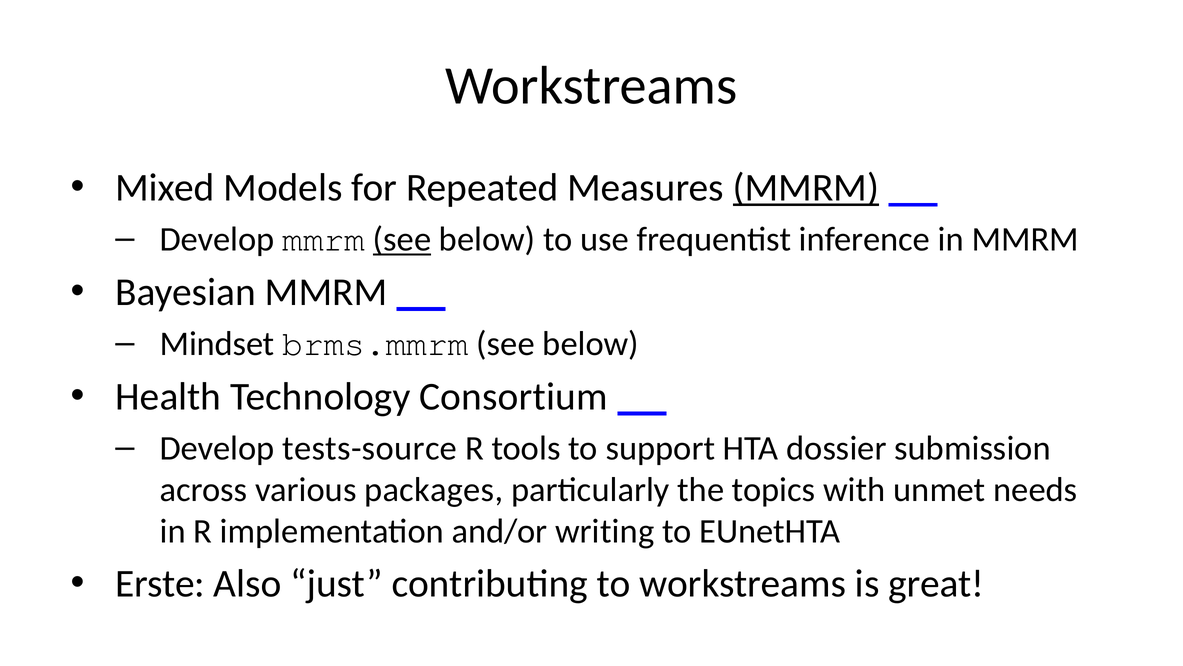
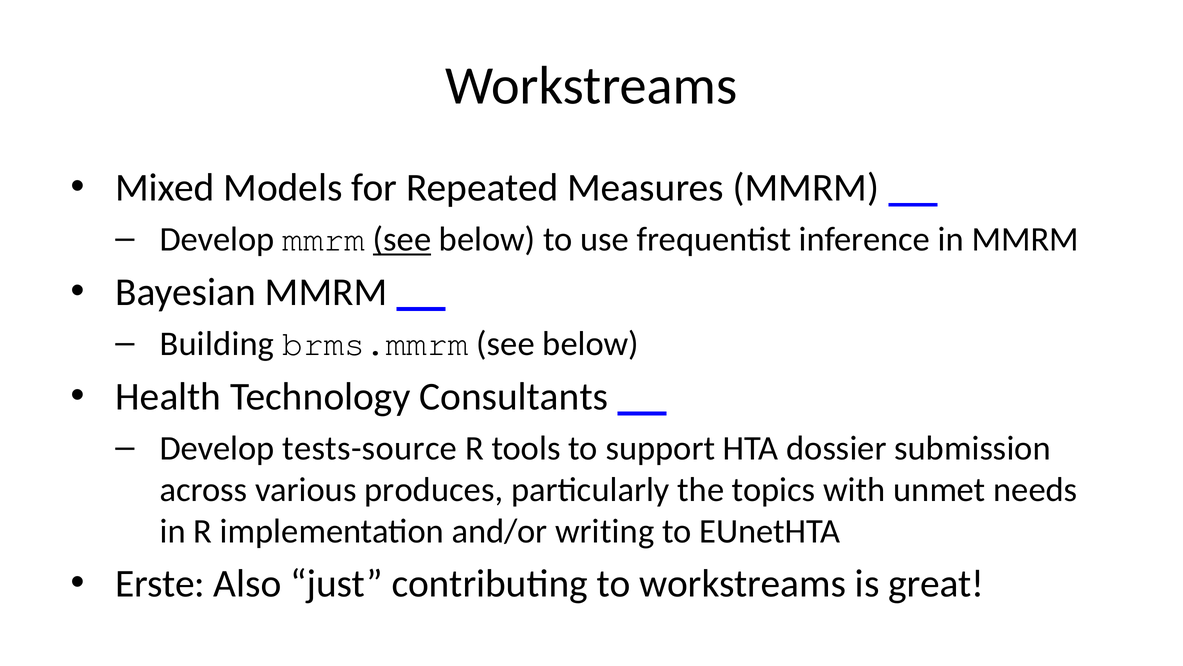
MMRM at (806, 188) underline: present -> none
Mindset: Mindset -> Building
Consortium: Consortium -> Consultants
packages: packages -> produces
